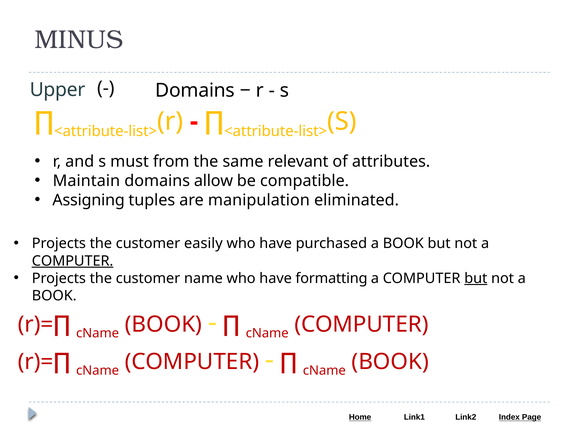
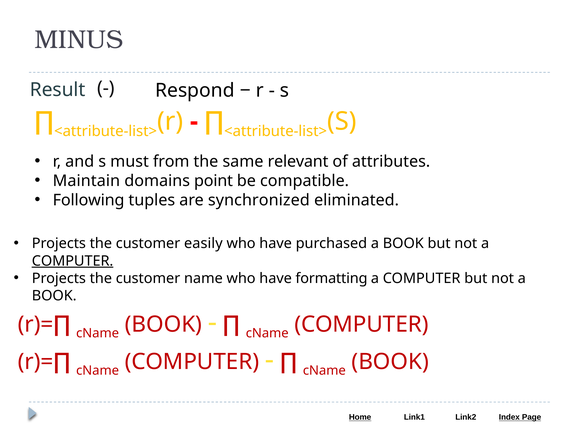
Upper: Upper -> Result
Domains at (195, 91): Domains -> Respond
allow: allow -> point
Assigning: Assigning -> Following
manipulation: manipulation -> synchronized
but at (476, 278) underline: present -> none
